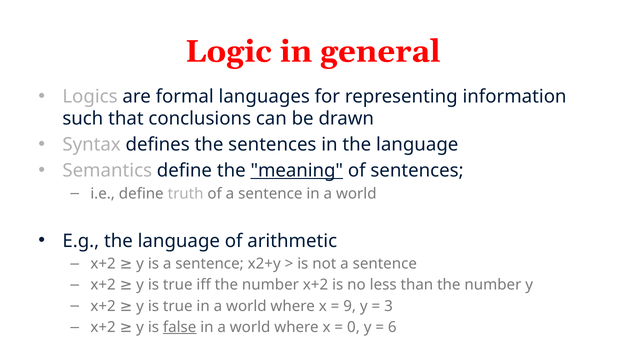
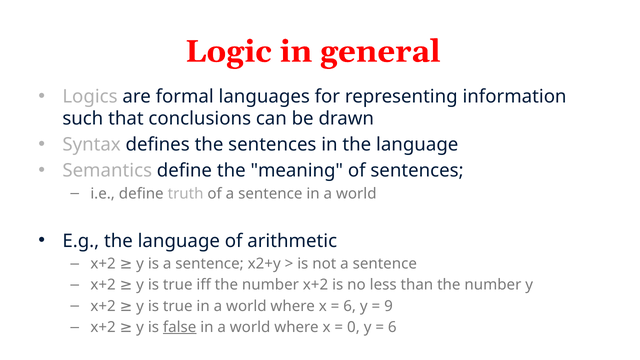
meaning underline: present -> none
9 at (350, 306): 9 -> 6
3: 3 -> 9
